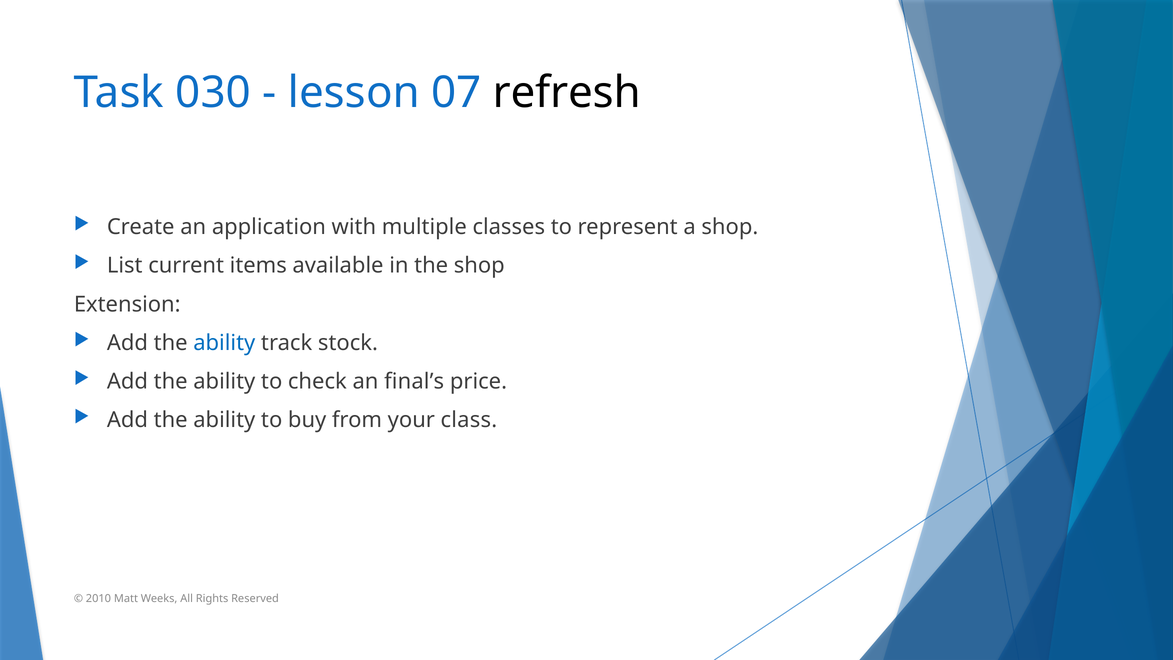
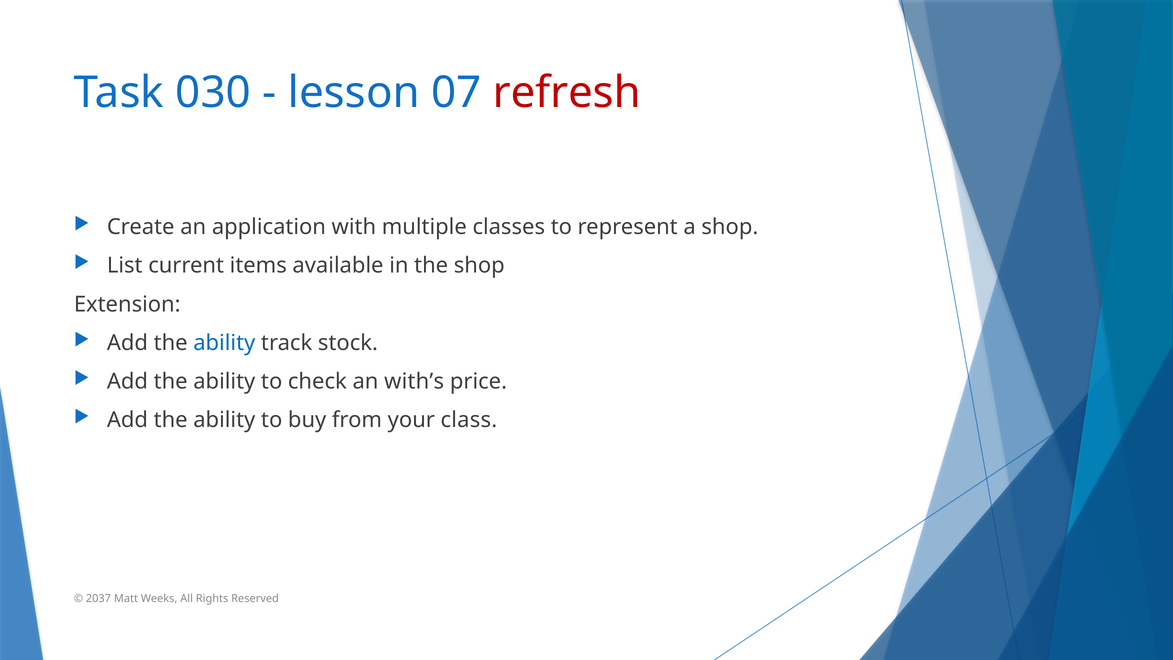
refresh colour: black -> red
final’s: final’s -> with’s
2010: 2010 -> 2037
